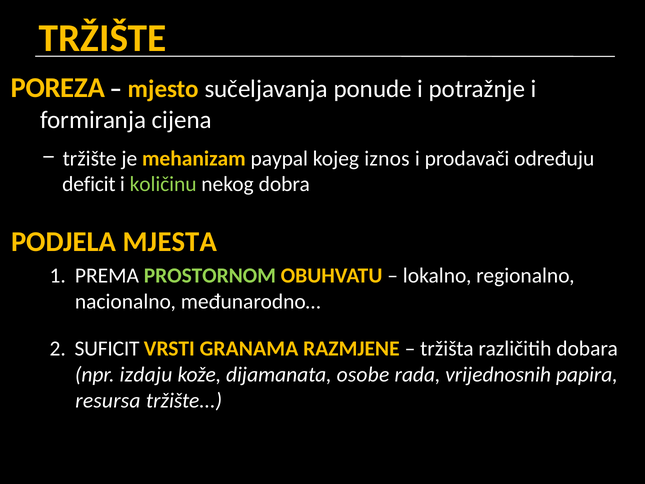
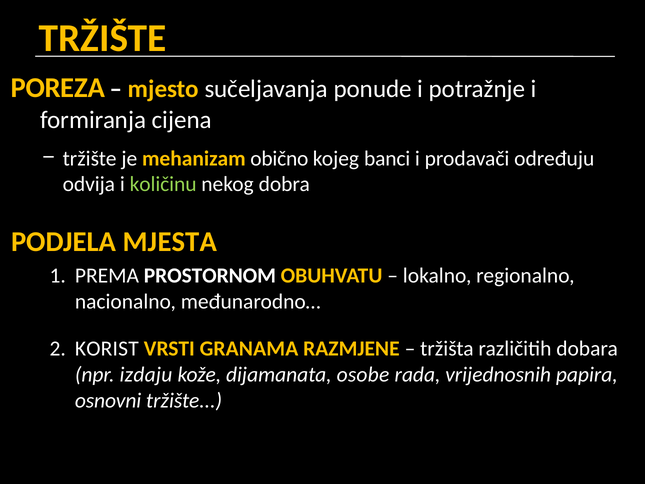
paypal: paypal -> obično
iznos: iznos -> banci
deficit: deficit -> odvija
PROSTORNOM colour: light green -> white
SUFICIT: SUFICIT -> KORIST
resursa: resursa -> osnovni
